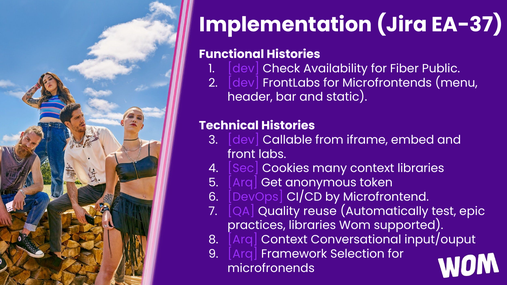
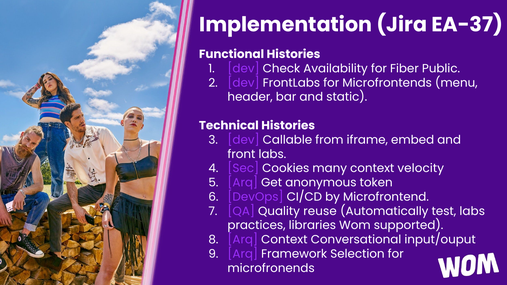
context libraries: libraries -> velocity
test epic: epic -> labs
